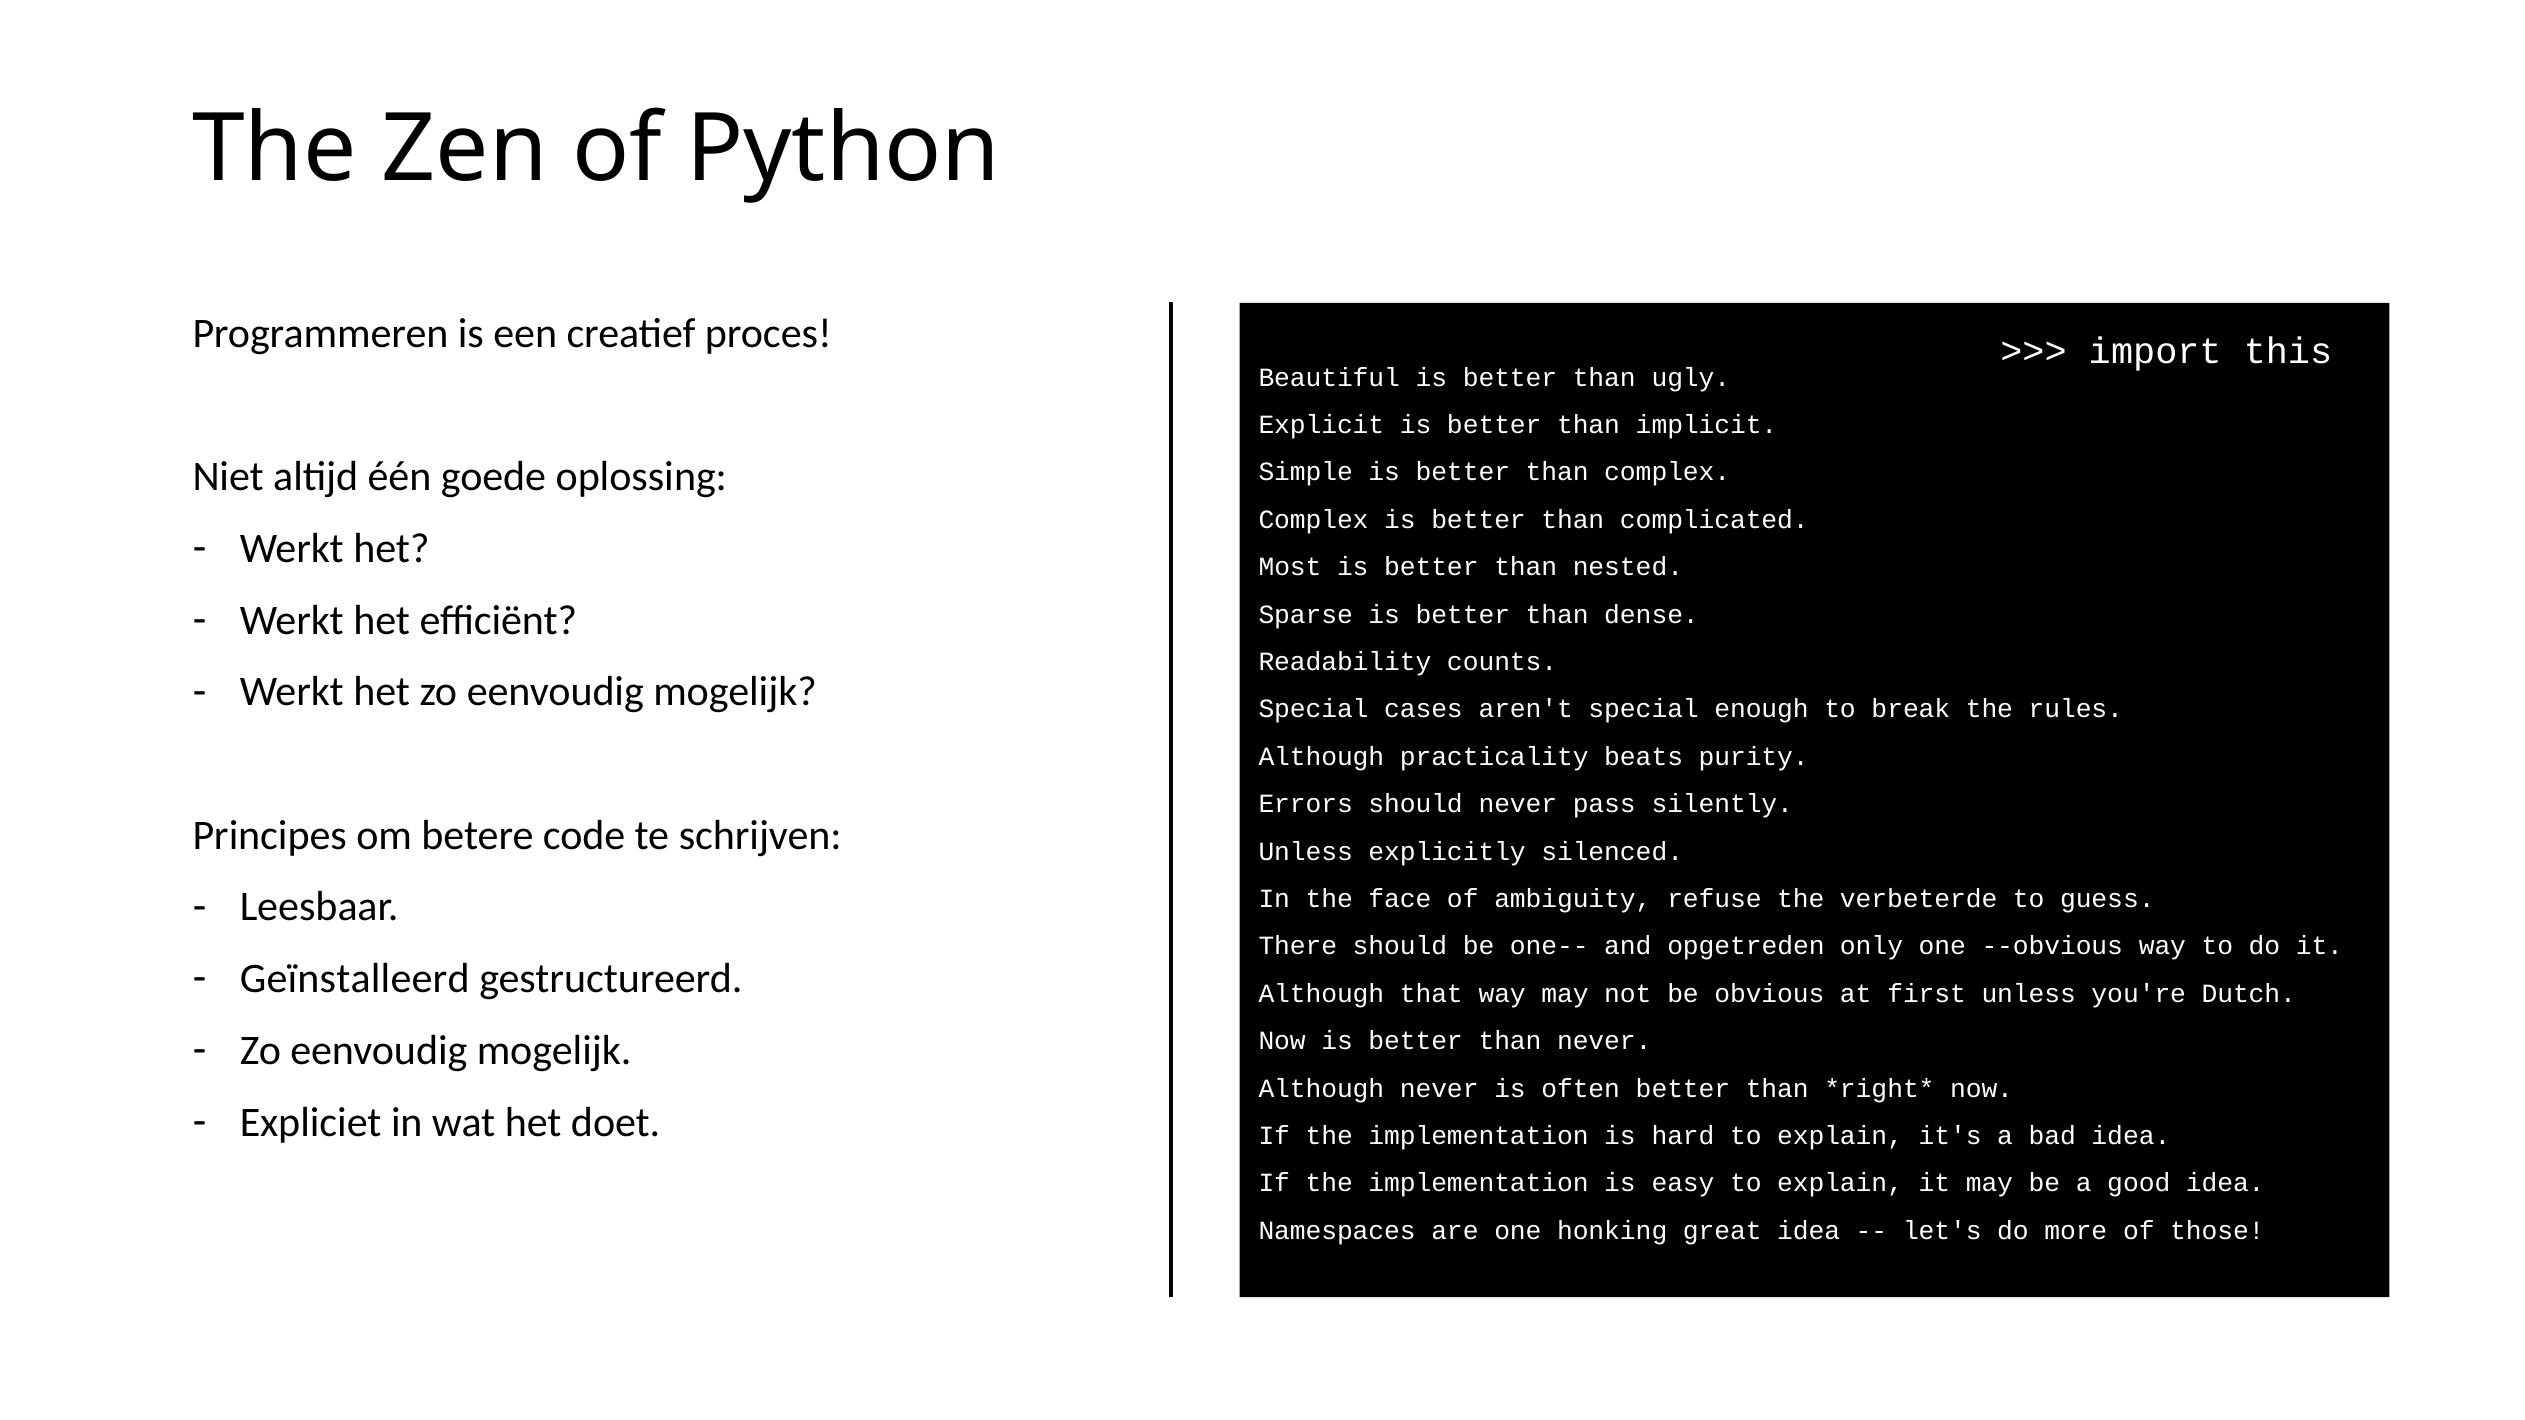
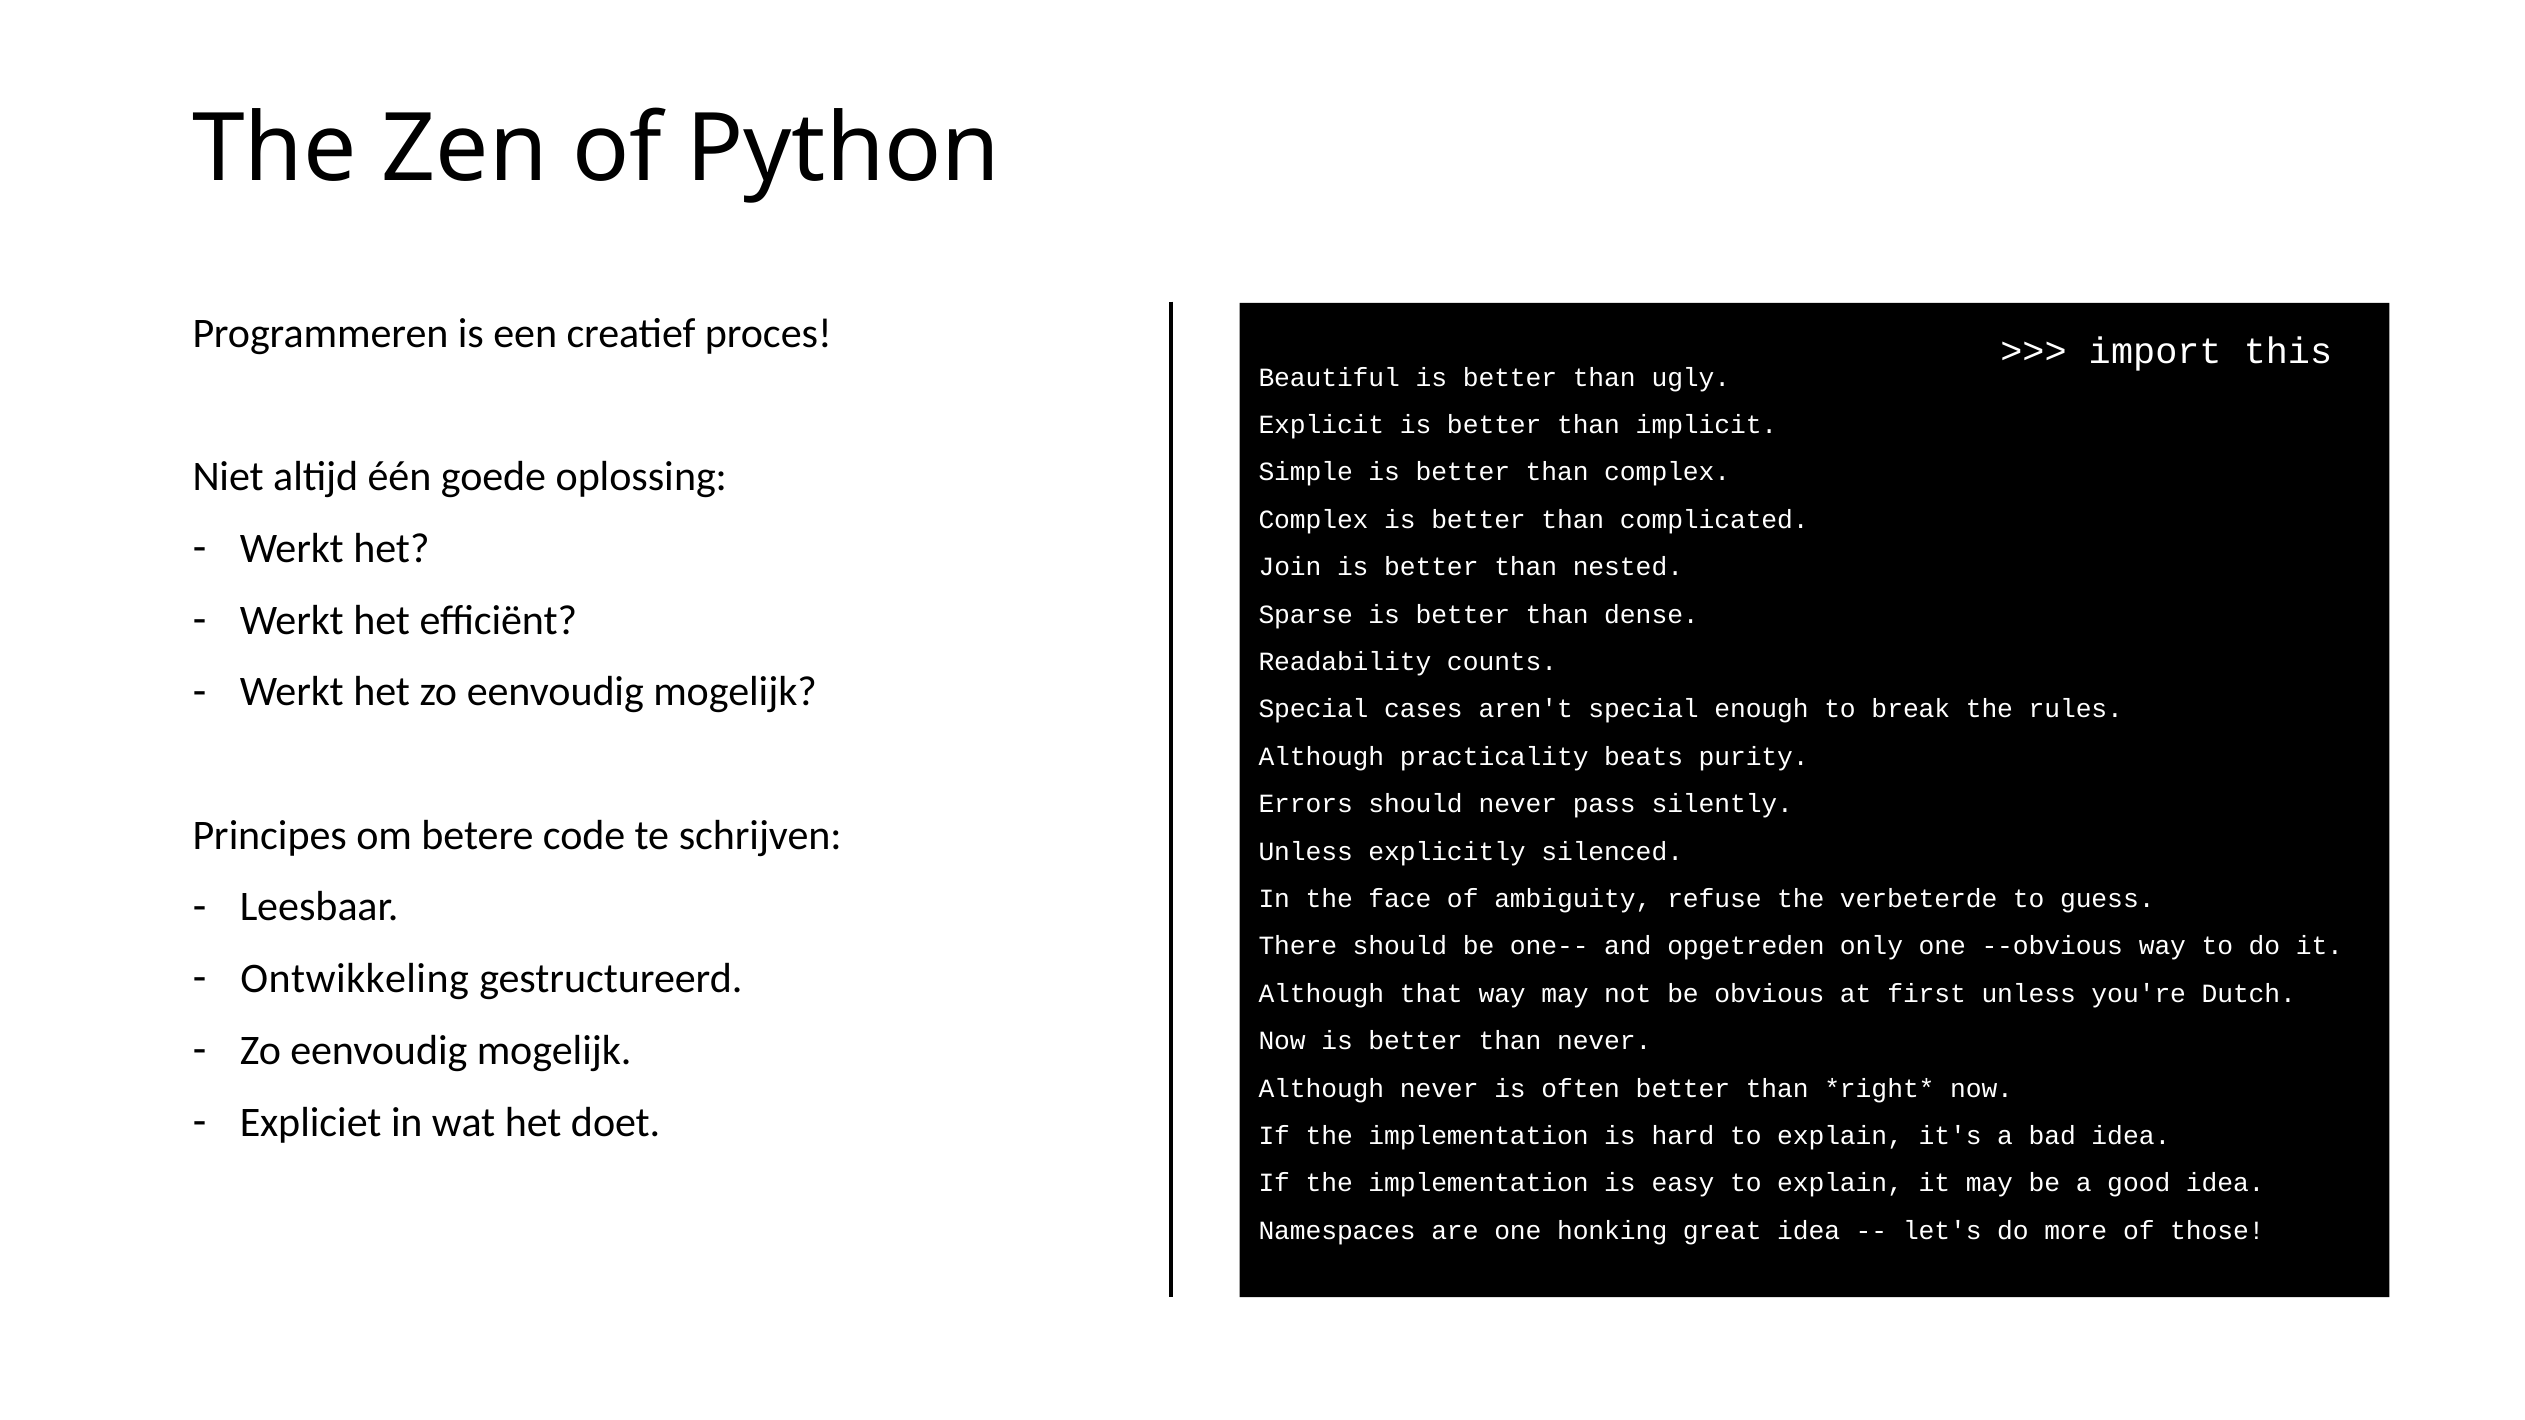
Most: Most -> Join
Geïnstalleerd: Geïnstalleerd -> Ontwikkeling
